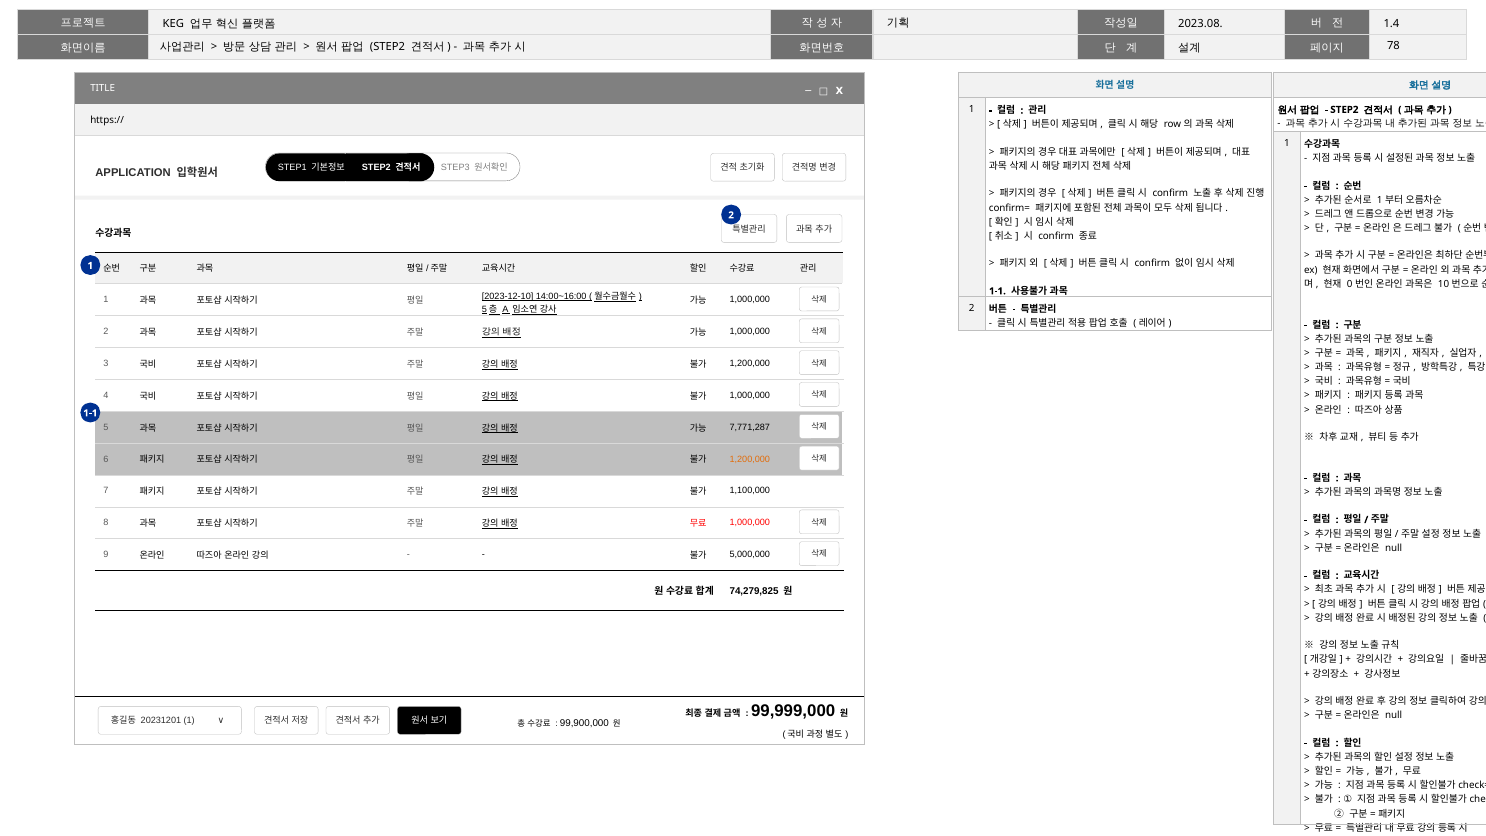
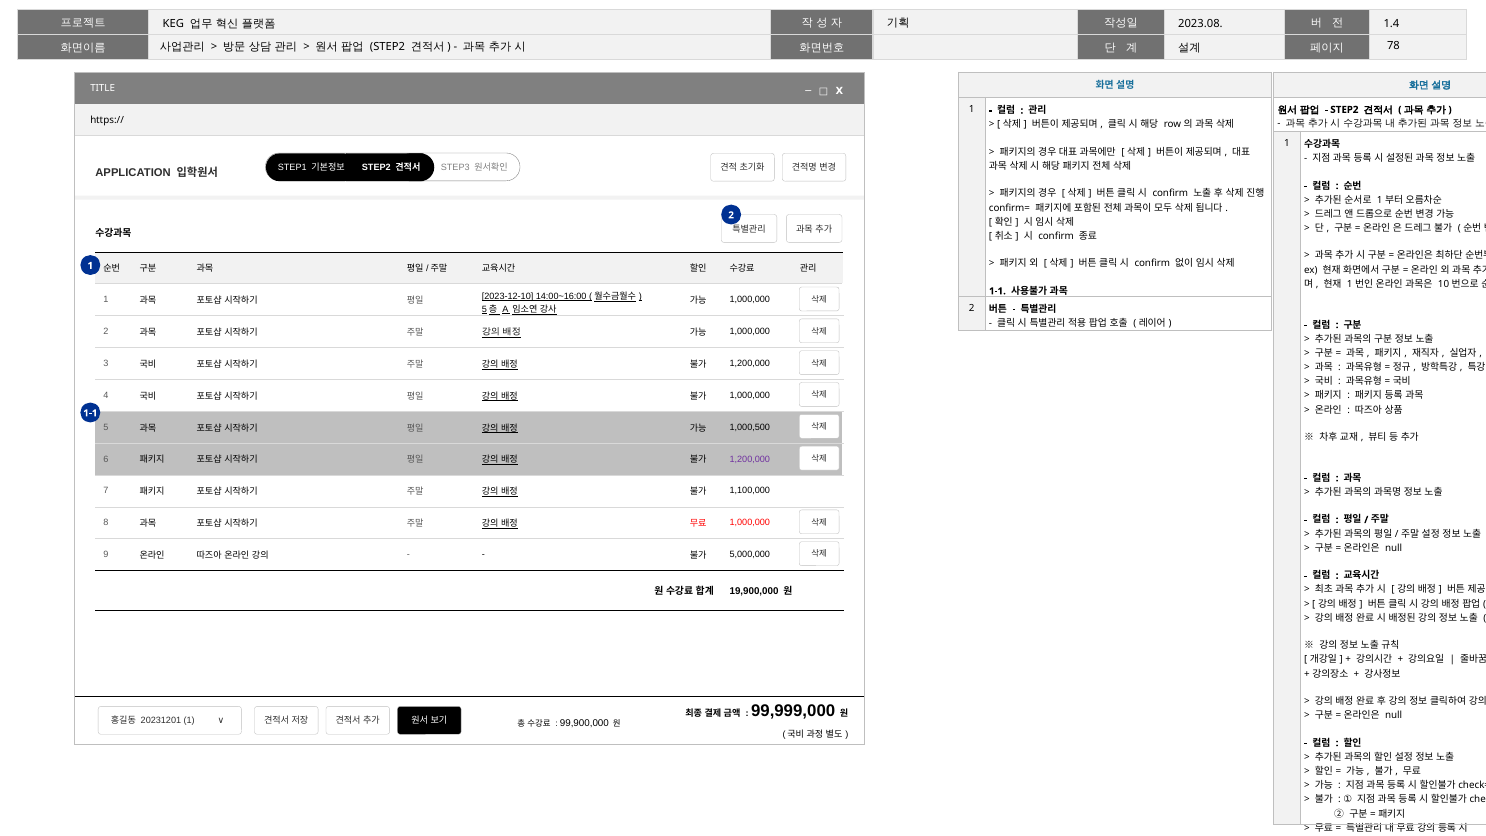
0 at (1350, 284): 0 -> 1
7,771,287: 7,771,287 -> 1,000,500
1,200,000 at (750, 459) colour: orange -> purple
74,279,825: 74,279,825 -> 19,900,000
